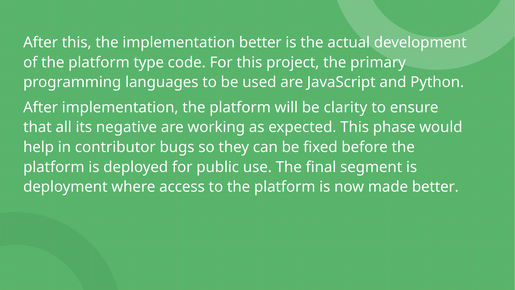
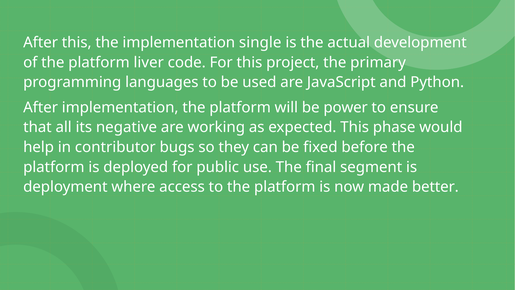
implementation better: better -> single
type: type -> liver
clarity: clarity -> power
